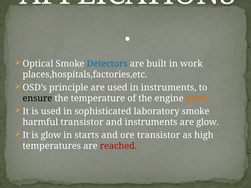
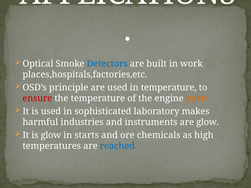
in instruments: instruments -> temperature
ensure colour: black -> red
laboratory smoke: smoke -> makes
harmful transistor: transistor -> industries
ore transistor: transistor -> chemicals
reached colour: red -> blue
